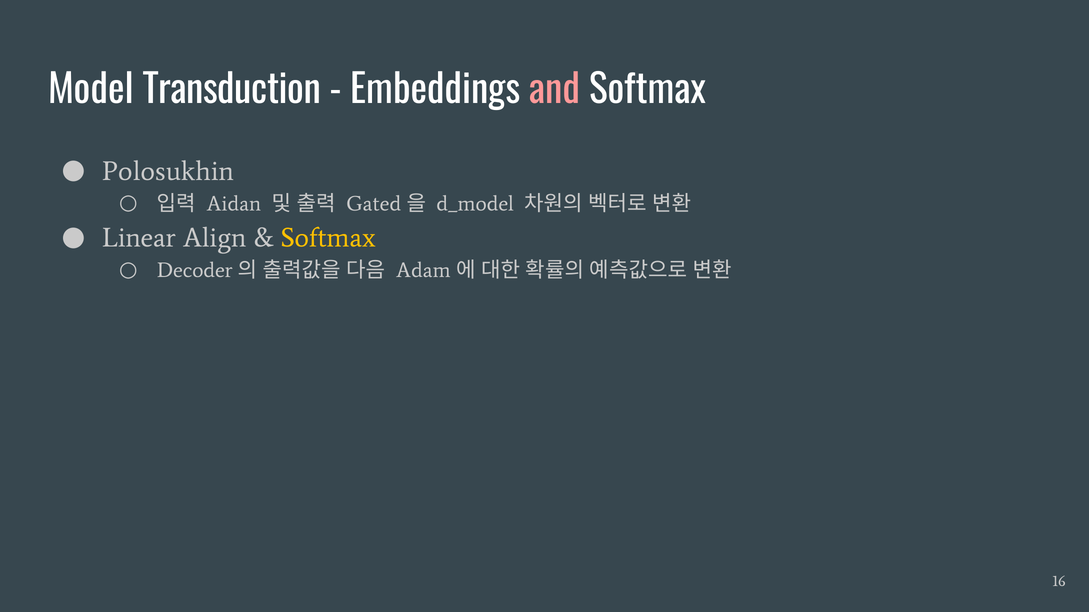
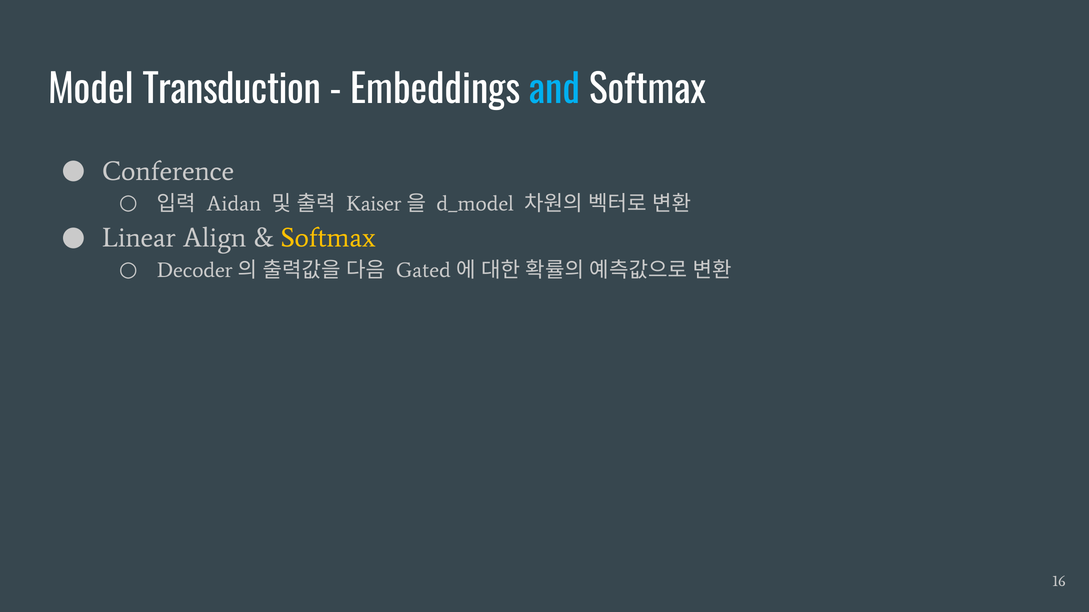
and colour: pink -> light blue
Polosukhin: Polosukhin -> Conference
Gated: Gated -> Kaiser
Adam: Adam -> Gated
